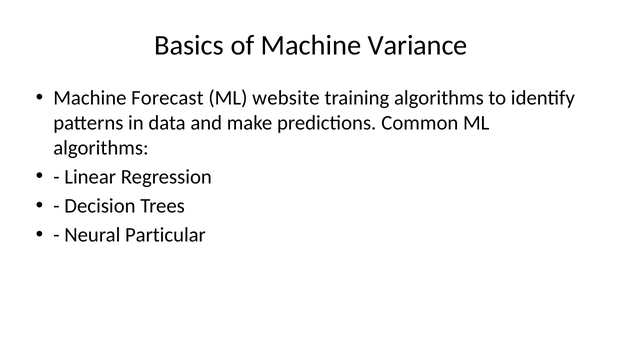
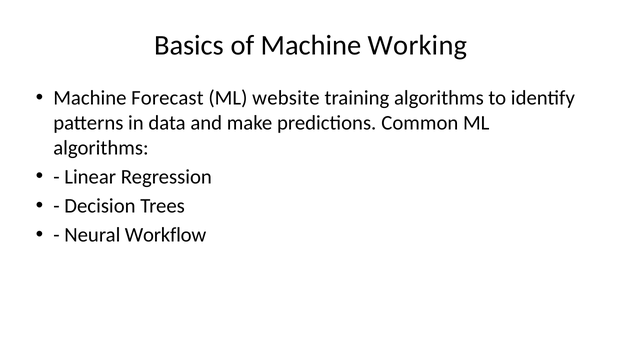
Variance: Variance -> Working
Particular: Particular -> Workflow
